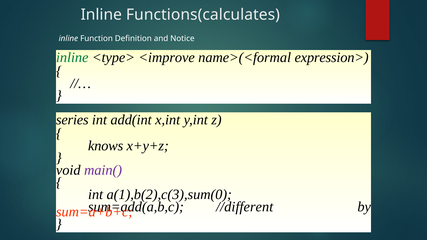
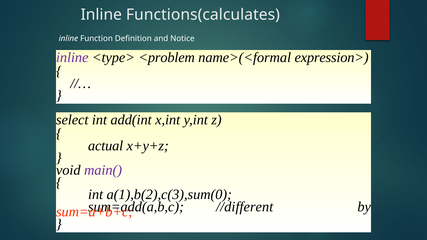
inline at (72, 58) colour: green -> purple
<improve: <improve -> <problem
series: series -> select
knows: knows -> actual
